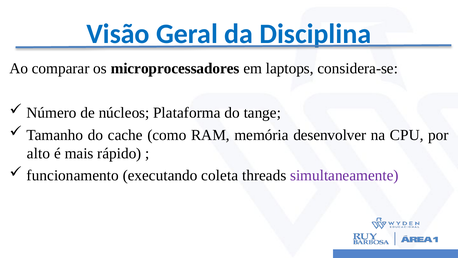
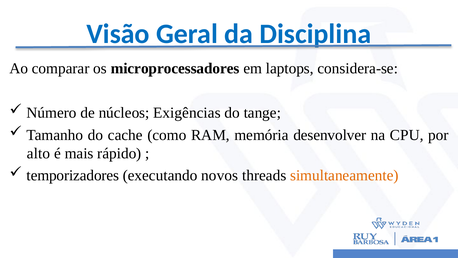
Plataforma: Plataforma -> Exigências
funcionamento: funcionamento -> temporizadores
coleta: coleta -> novos
simultaneamente colour: purple -> orange
